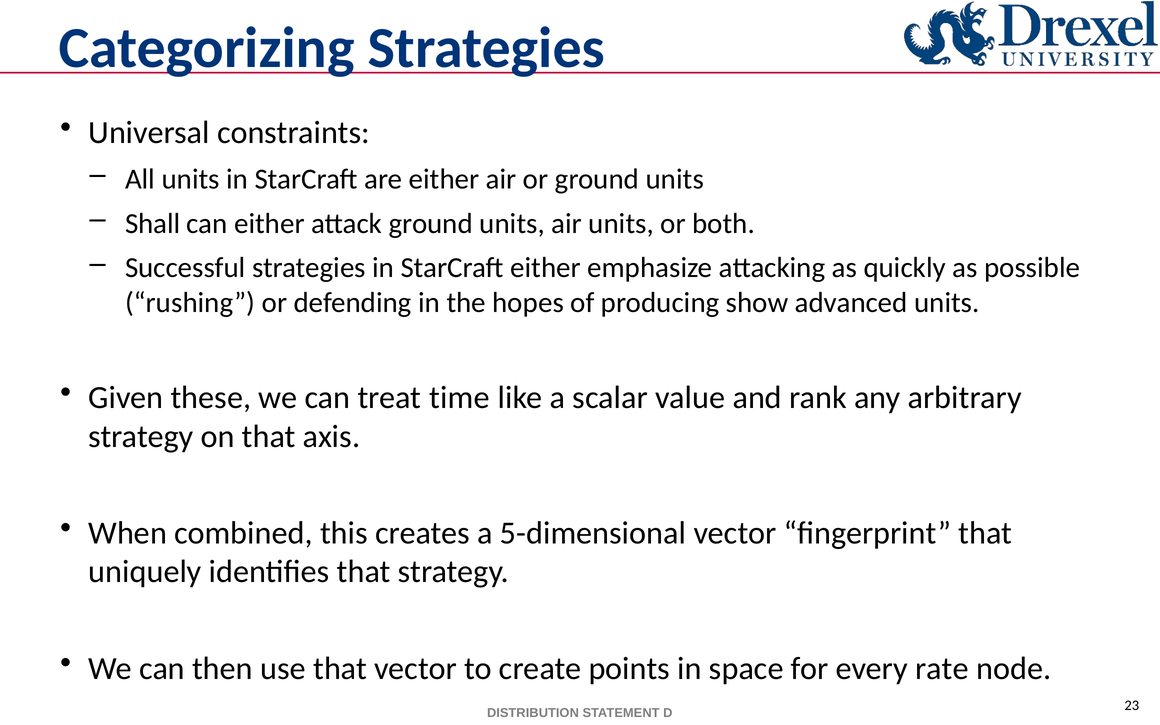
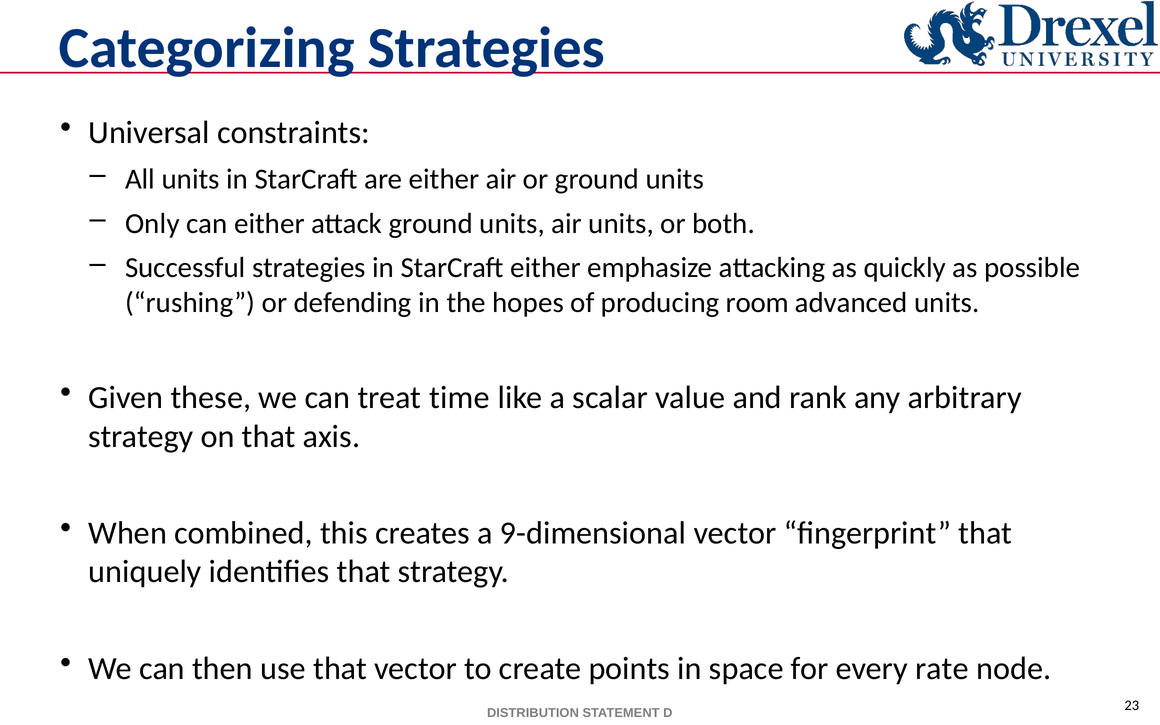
Shall: Shall -> Only
show: show -> room
5-dimensional: 5-dimensional -> 9-dimensional
